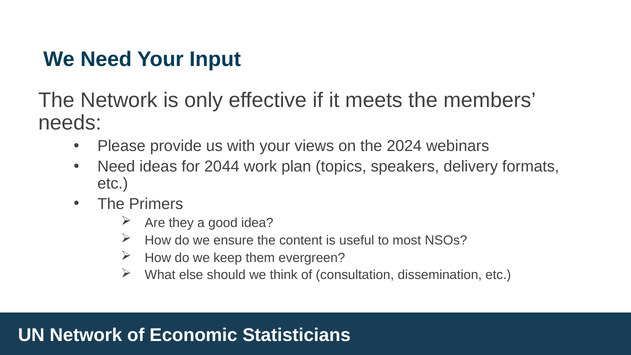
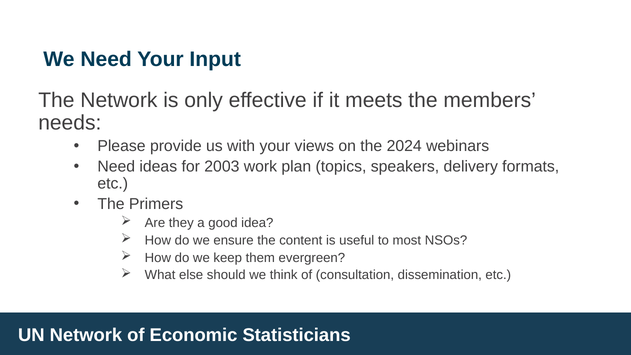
2044: 2044 -> 2003
